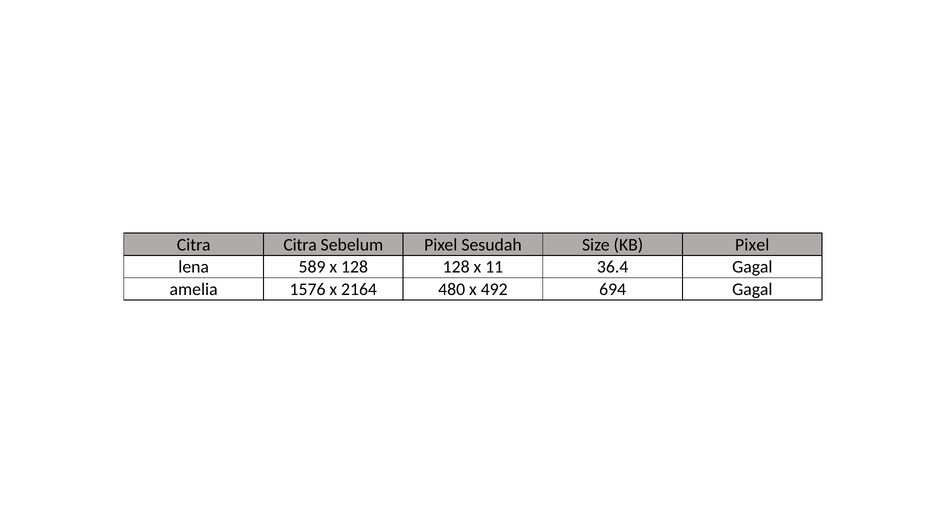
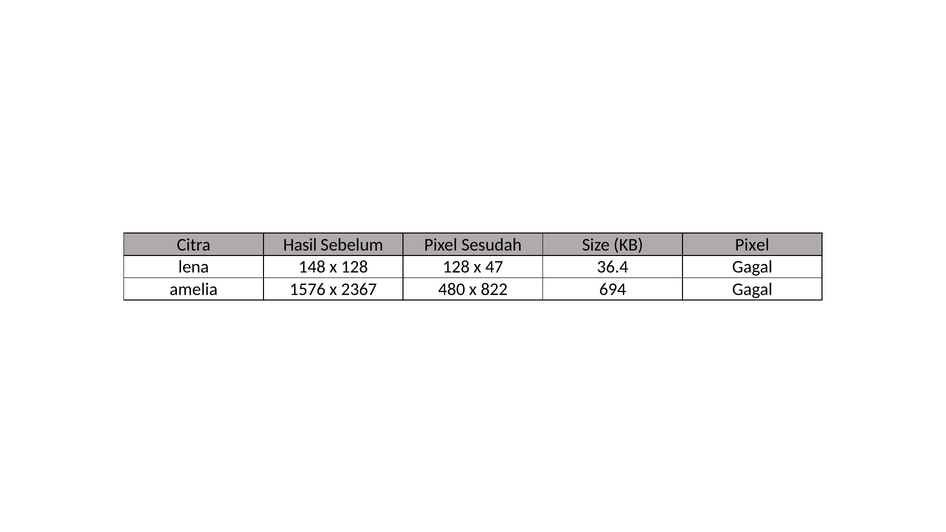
Citra Citra: Citra -> Hasil
589: 589 -> 148
11: 11 -> 47
2164: 2164 -> 2367
492: 492 -> 822
